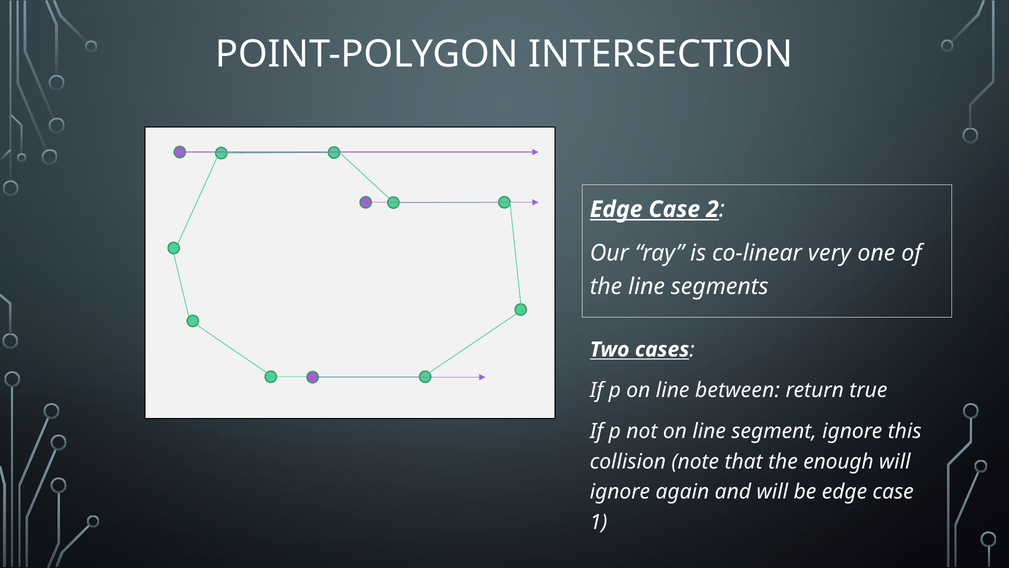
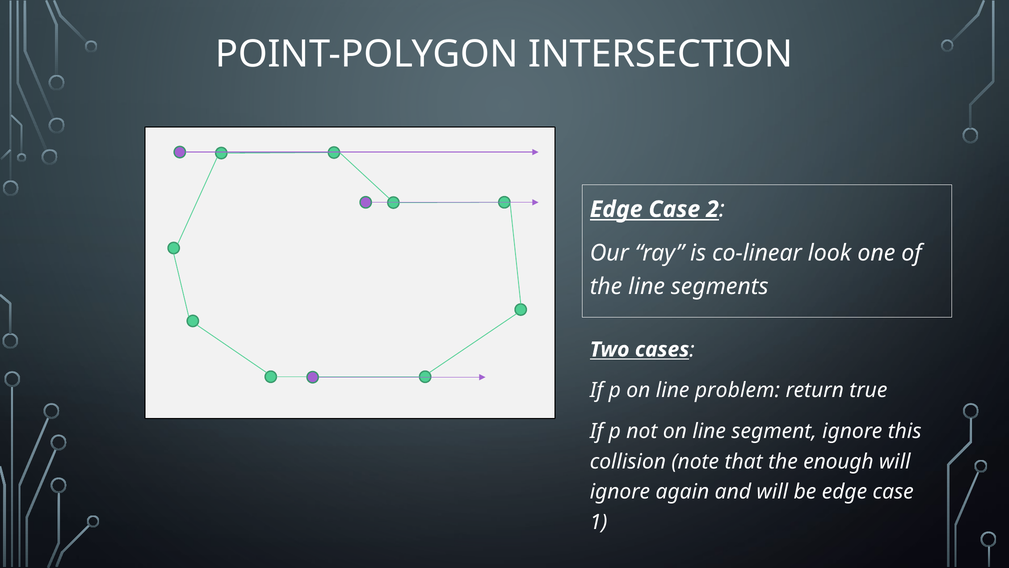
very: very -> look
between: between -> problem
